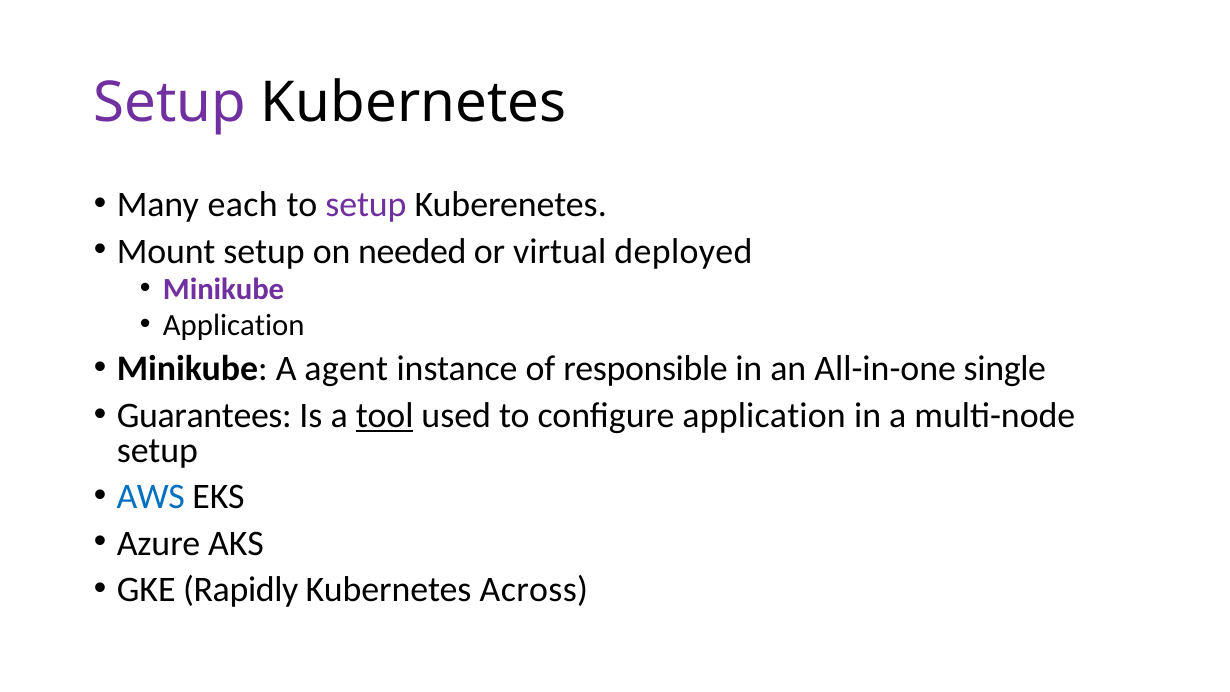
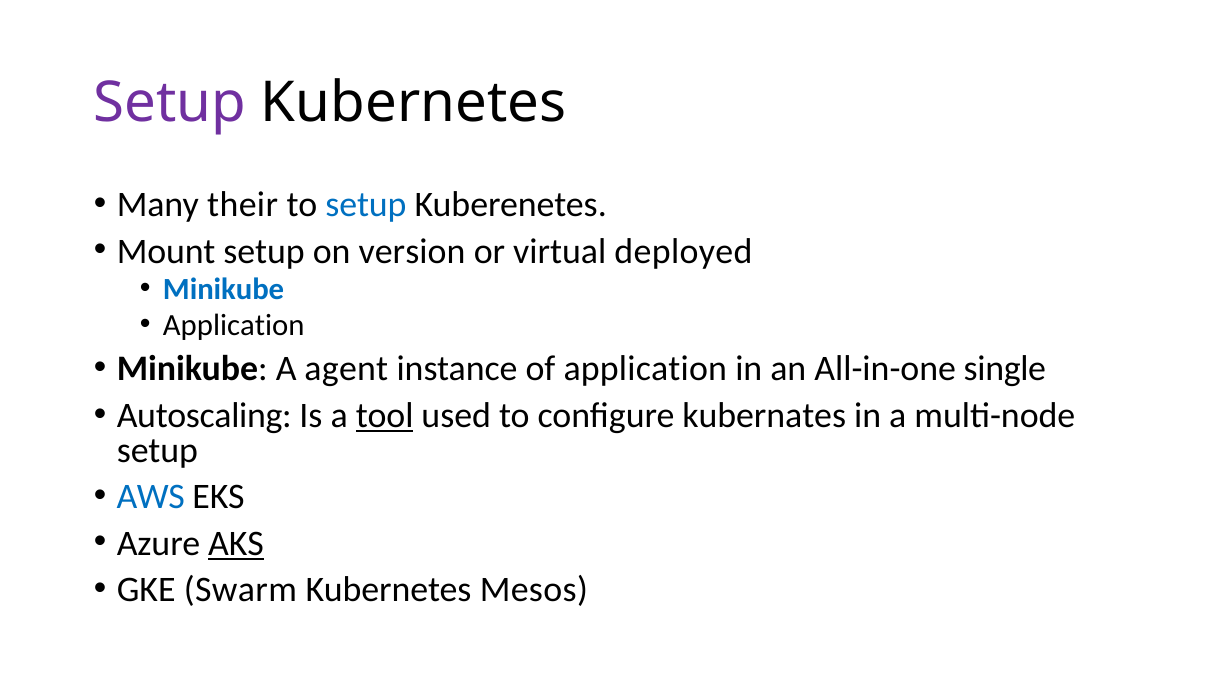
each: each -> their
setup at (366, 205) colour: purple -> blue
needed: needed -> version
Minikube at (224, 290) colour: purple -> blue
of responsible: responsible -> application
Guarantees: Guarantees -> Autoscaling
configure application: application -> kubernates
AKS underline: none -> present
Rapidly: Rapidly -> Swarm
Across: Across -> Mesos
